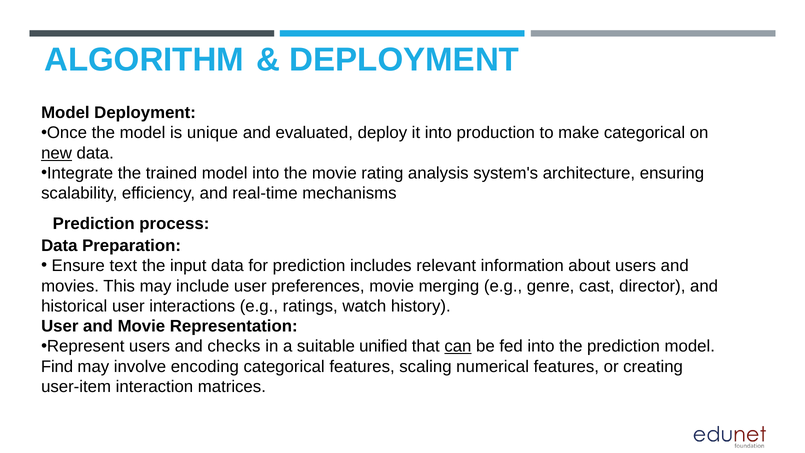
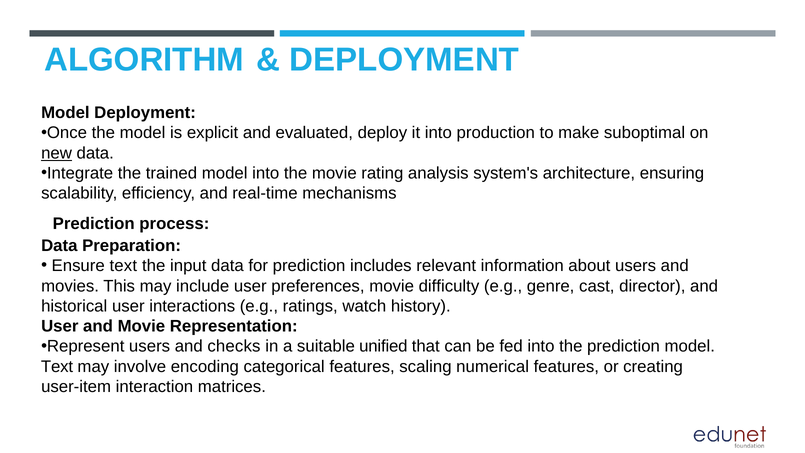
unique: unique -> explicit
make categorical: categorical -> suboptimal
merging: merging -> difficulty
can underline: present -> none
Find at (57, 366): Find -> Text
